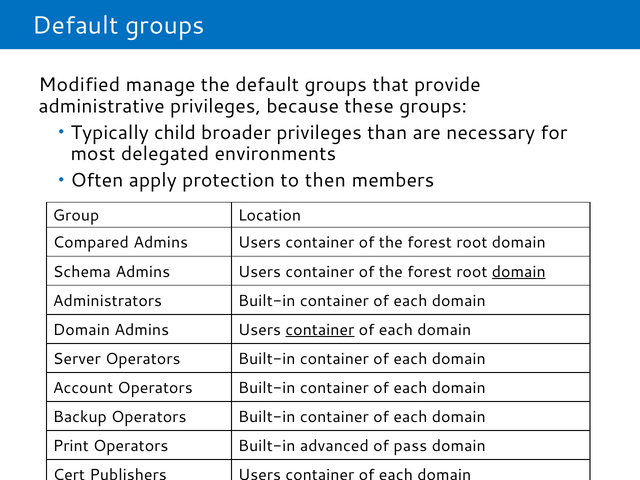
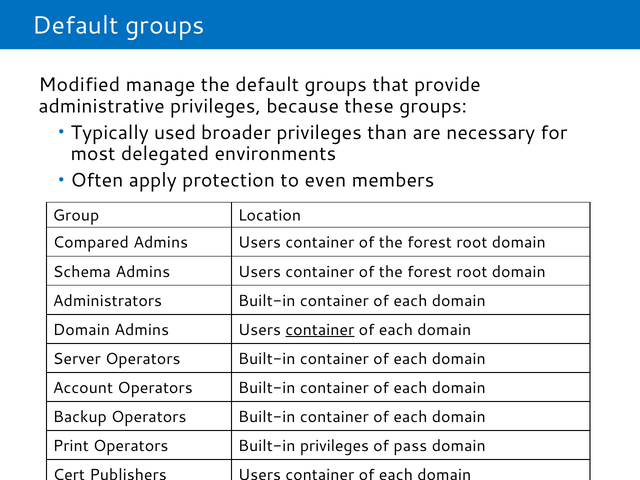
child: child -> used
then: then -> even
domain at (519, 272) underline: present -> none
Built-in advanced: advanced -> privileges
